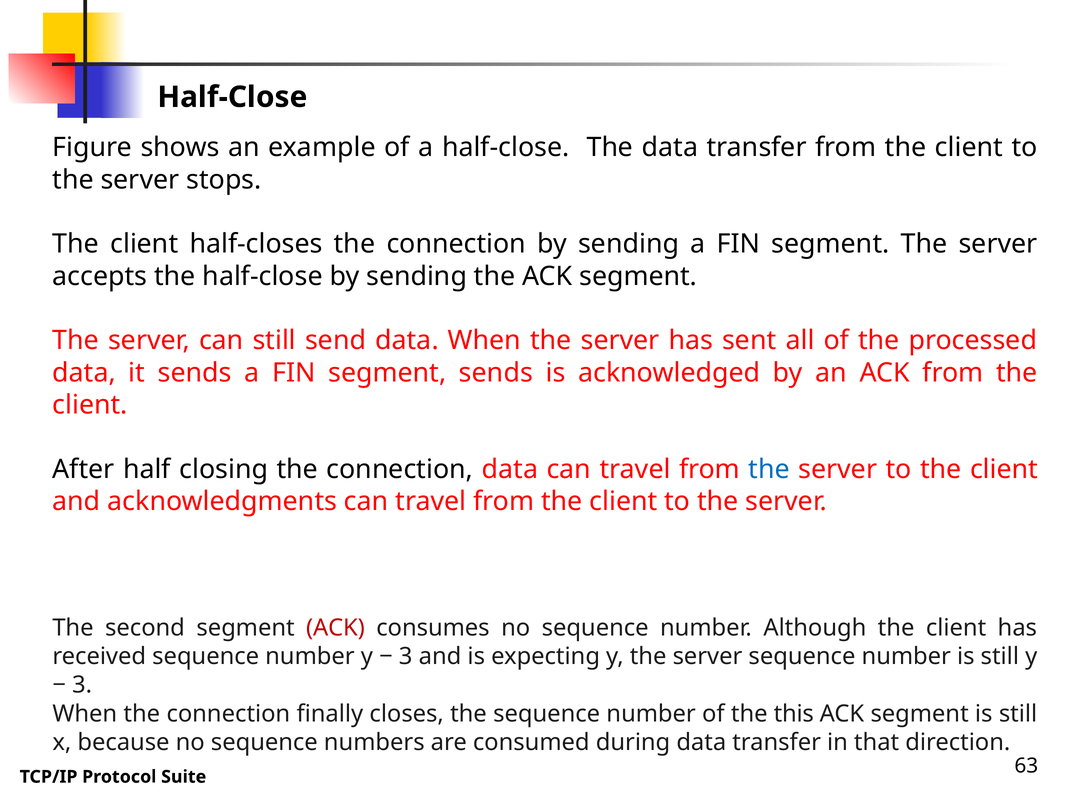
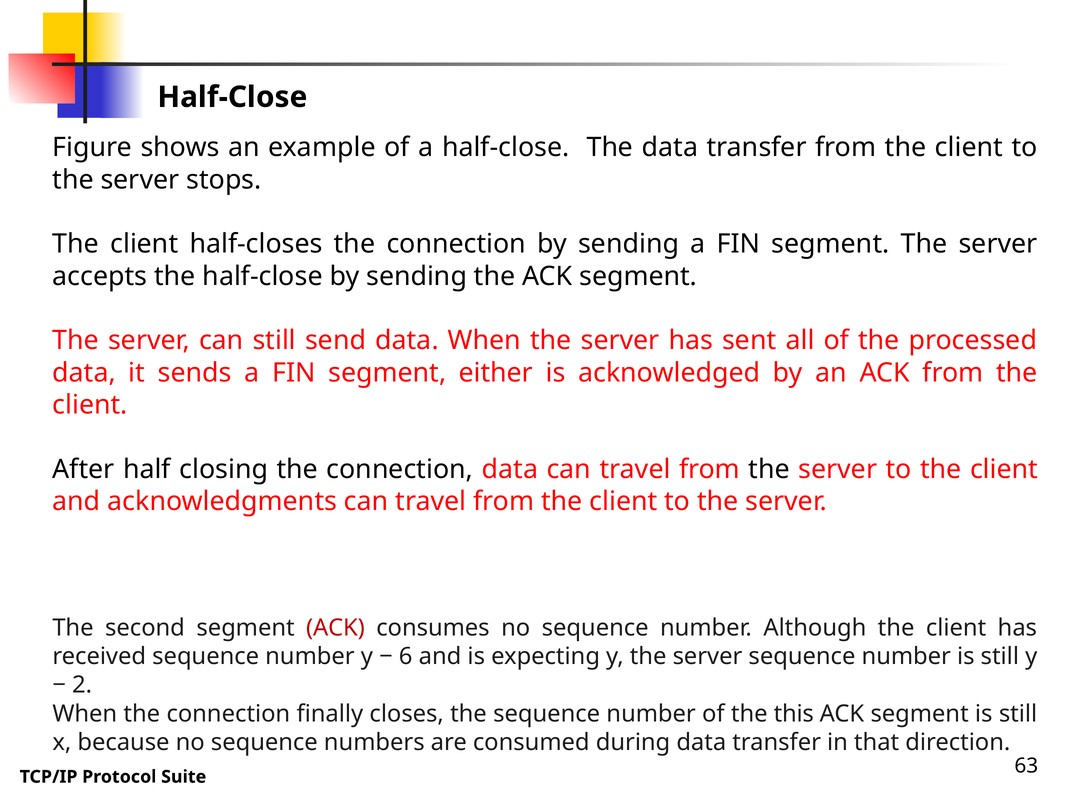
segment sends: sends -> either
the at (769, 469) colour: blue -> black
3 at (406, 657): 3 -> 6
3 at (82, 685): 3 -> 2
